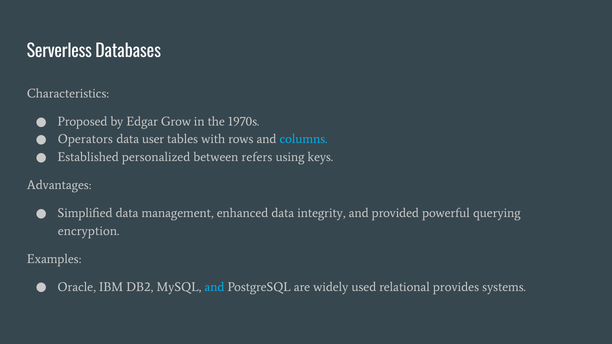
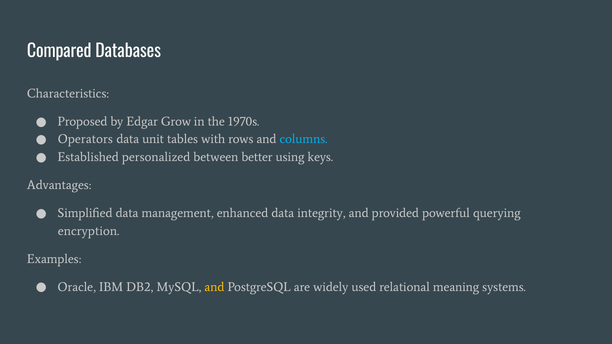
Serverless: Serverless -> Compared
user: user -> unit
refers: refers -> better
and at (214, 287) colour: light blue -> yellow
provides: provides -> meaning
